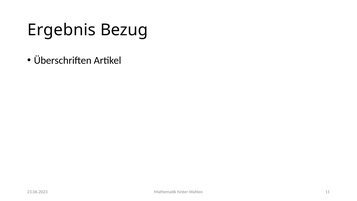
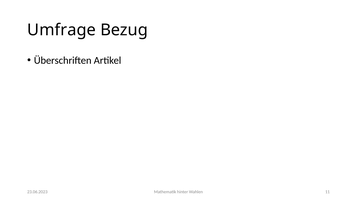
Ergebnis: Ergebnis -> Umfrage
